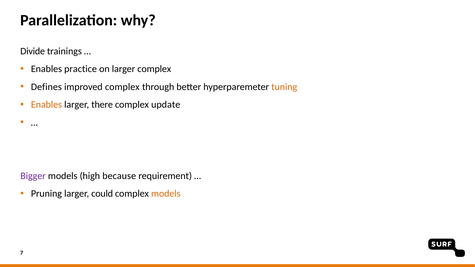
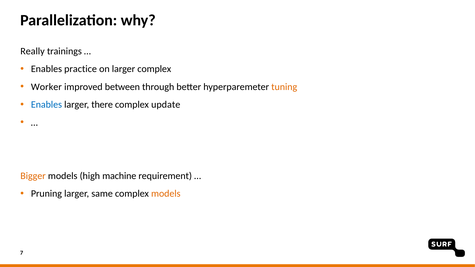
Divide: Divide -> Really
Defines: Defines -> Worker
improved complex: complex -> between
Enables at (46, 105) colour: orange -> blue
Bigger colour: purple -> orange
because: because -> machine
could: could -> same
